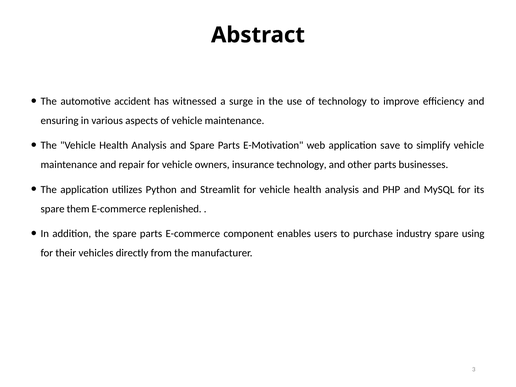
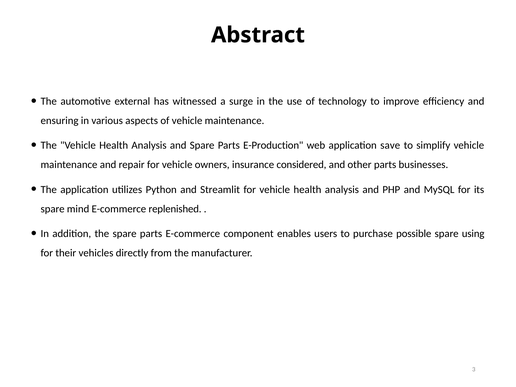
accident: accident -> external
E-Motivation: E-Motivation -> E-Production
insurance technology: technology -> considered
them: them -> mind
industry: industry -> possible
